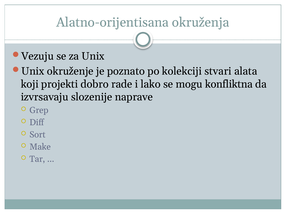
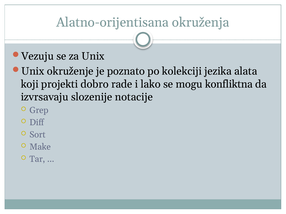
stvari: stvari -> jezika
naprave: naprave -> notacije
